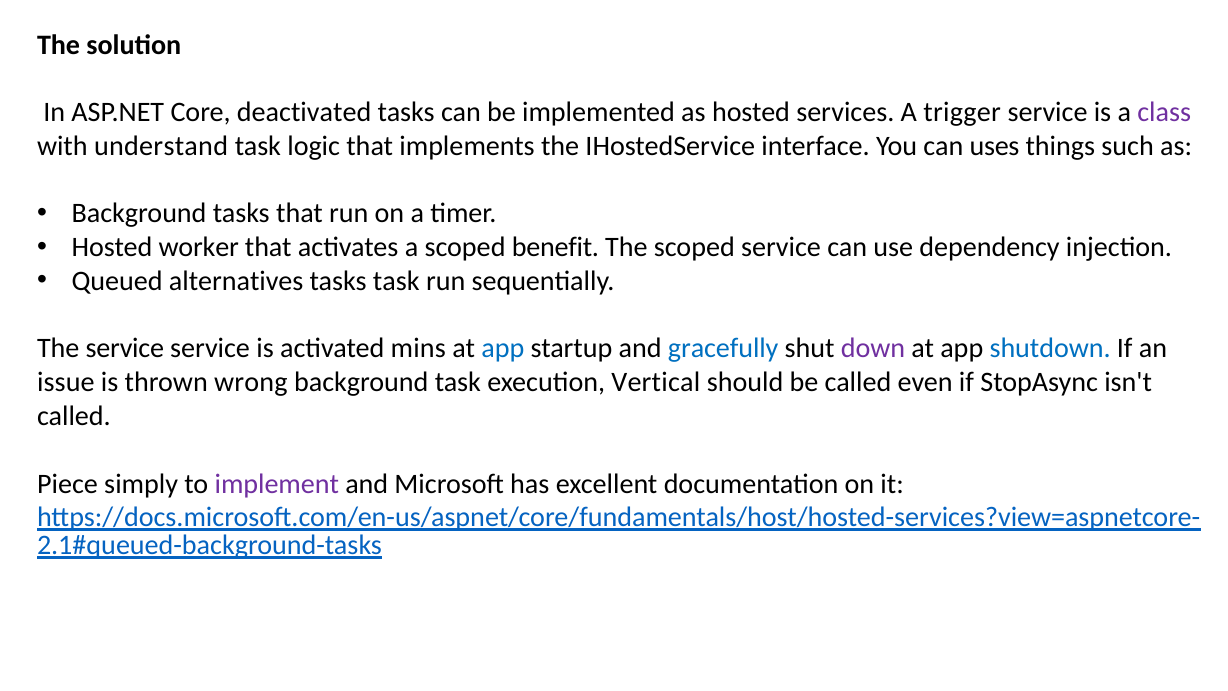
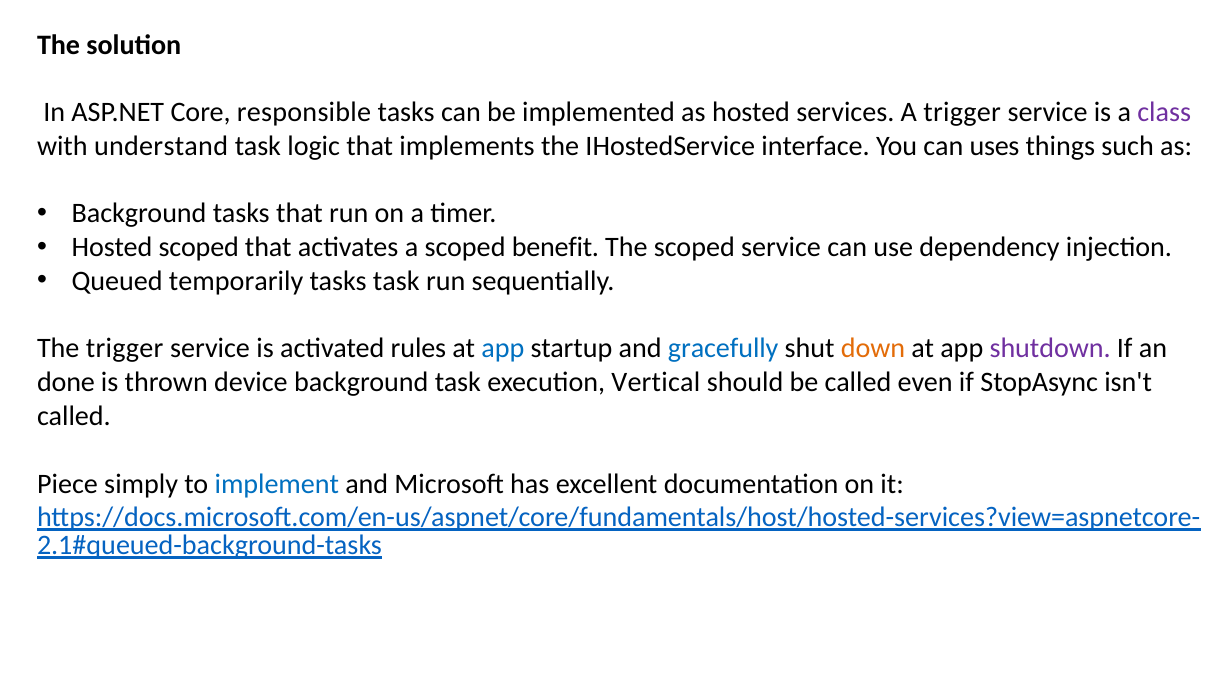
deactivated: deactivated -> responsible
Hosted worker: worker -> scoped
alternatives: alternatives -> temporarily
The service: service -> trigger
mins: mins -> rules
down colour: purple -> orange
shutdown colour: blue -> purple
issue: issue -> done
wrong: wrong -> device
implement colour: purple -> blue
